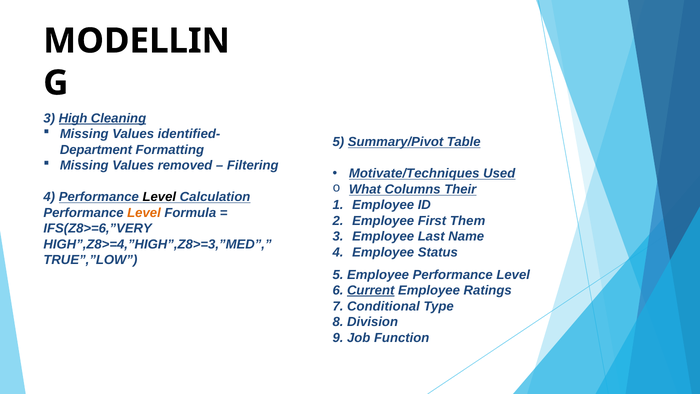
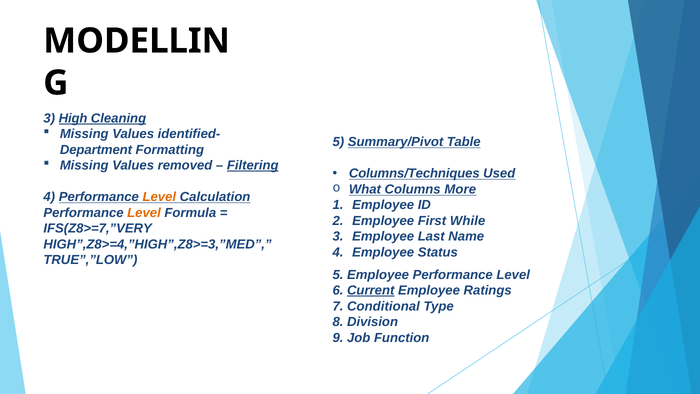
Filtering underline: none -> present
Motivate/Techniques: Motivate/Techniques -> Columns/Techniques
Their: Their -> More
Level at (159, 197) colour: black -> orange
Them: Them -> While
IFS(Z8>=6,”VERY: IFS(Z8>=6,”VERY -> IFS(Z8>=7,”VERY
